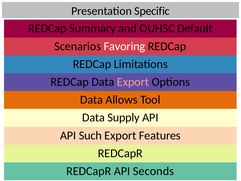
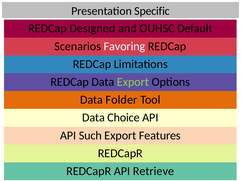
Summary: Summary -> Designed
Export at (133, 82) colour: pink -> light green
Allows: Allows -> Folder
Supply: Supply -> Choice
Seconds: Seconds -> Retrieve
